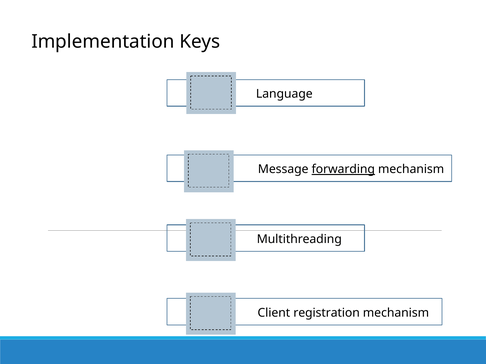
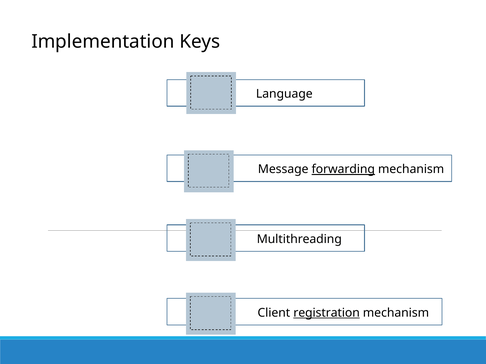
registration underline: none -> present
